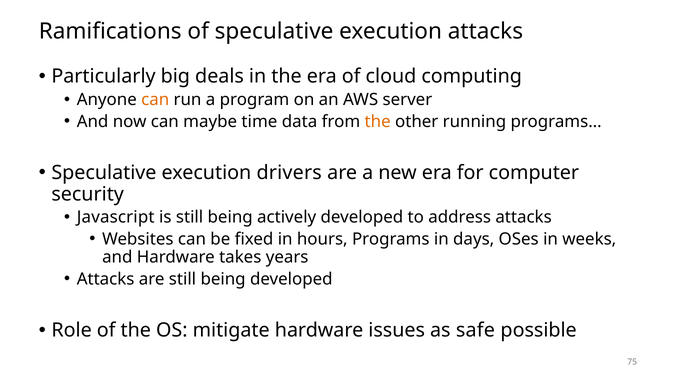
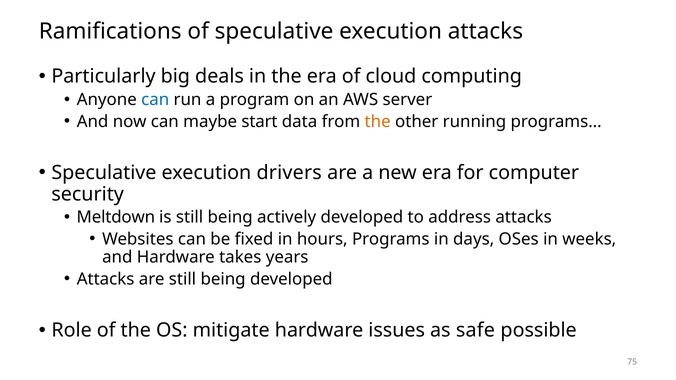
can at (155, 100) colour: orange -> blue
time: time -> start
Javascript: Javascript -> Meltdown
